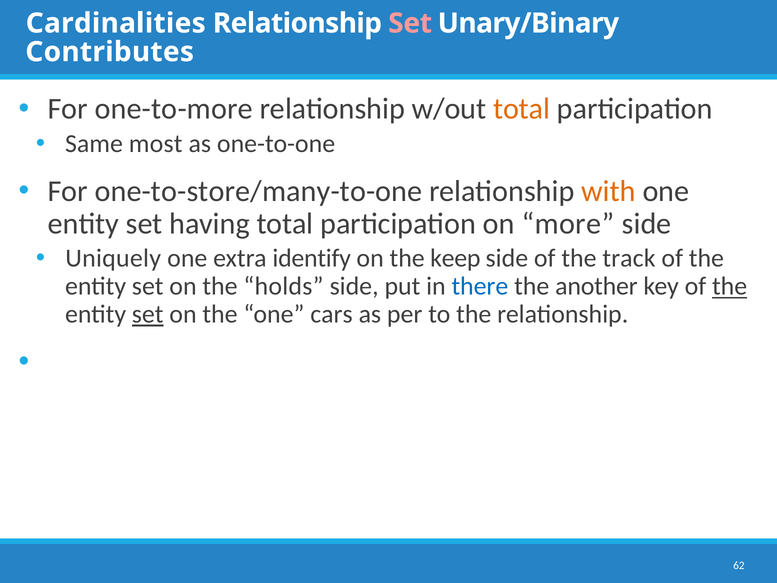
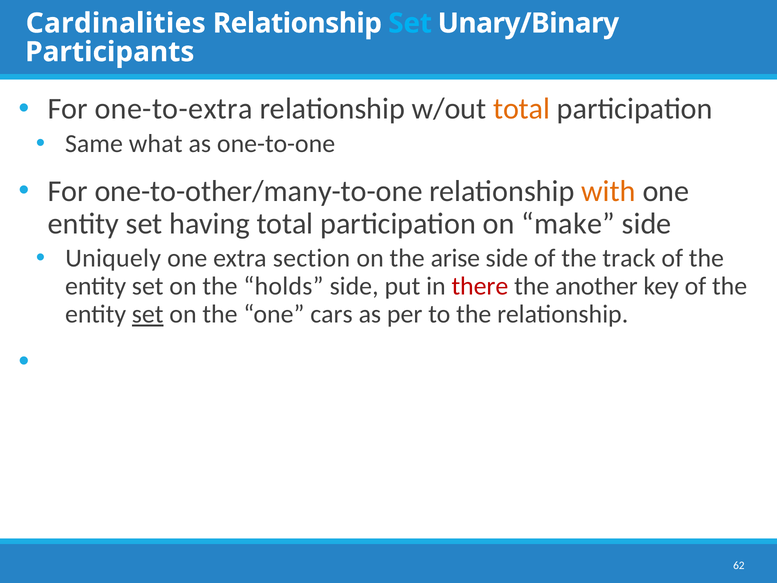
Set at (410, 23) colour: pink -> light blue
Contributes: Contributes -> Participants
one-to-more: one-to-more -> one-to-extra
most: most -> what
one-to-store/many-to-one: one-to-store/many-to-one -> one-to-other/many-to-one
more: more -> make
identify: identify -> section
keep: keep -> arise
there colour: blue -> red
the at (730, 286) underline: present -> none
